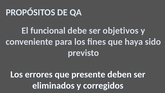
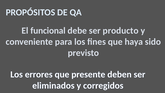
objetivos: objetivos -> producto
